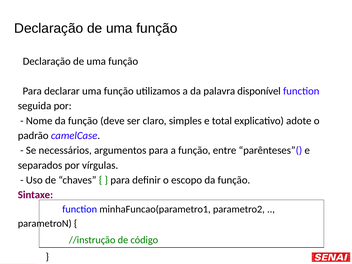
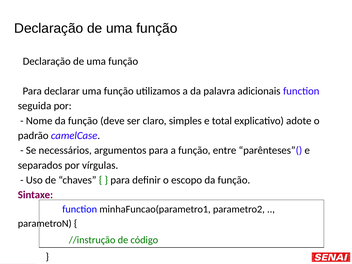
disponível: disponível -> adicionais
